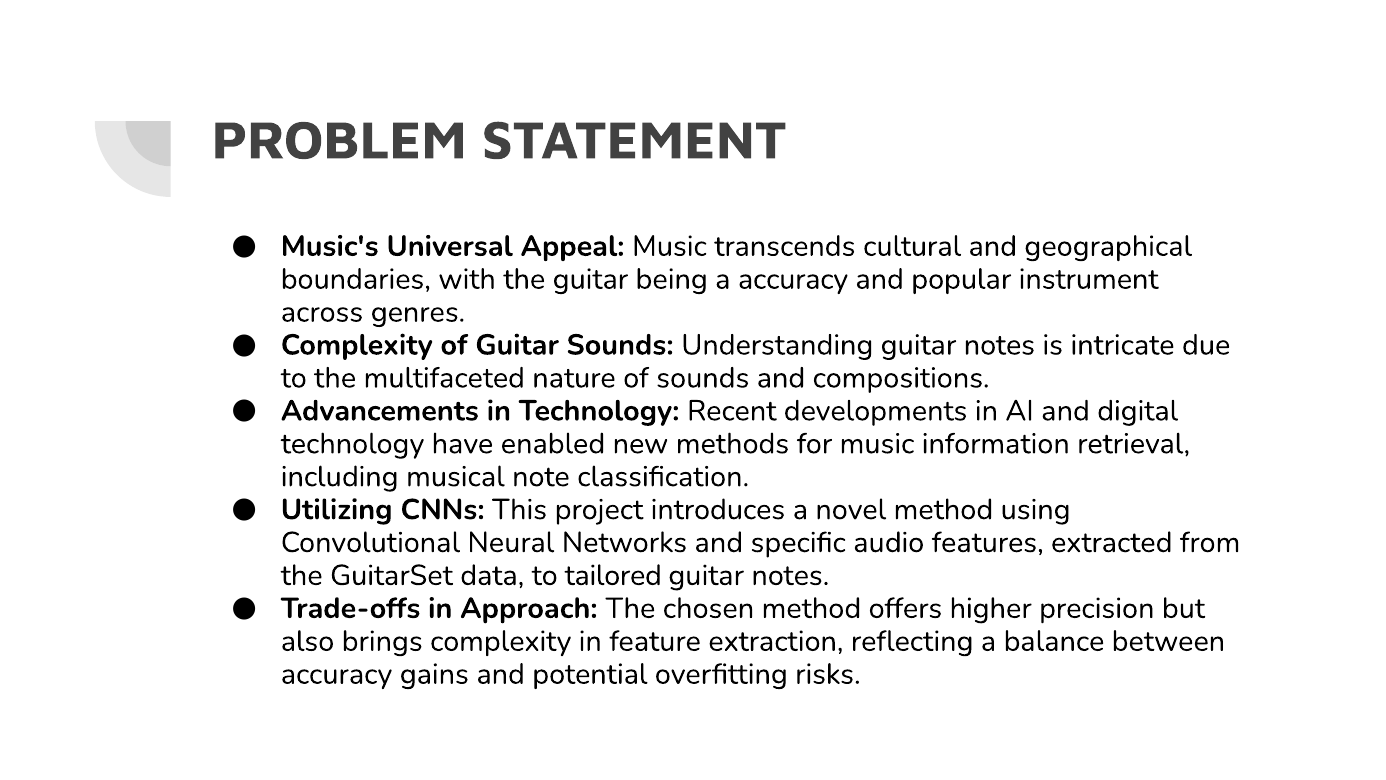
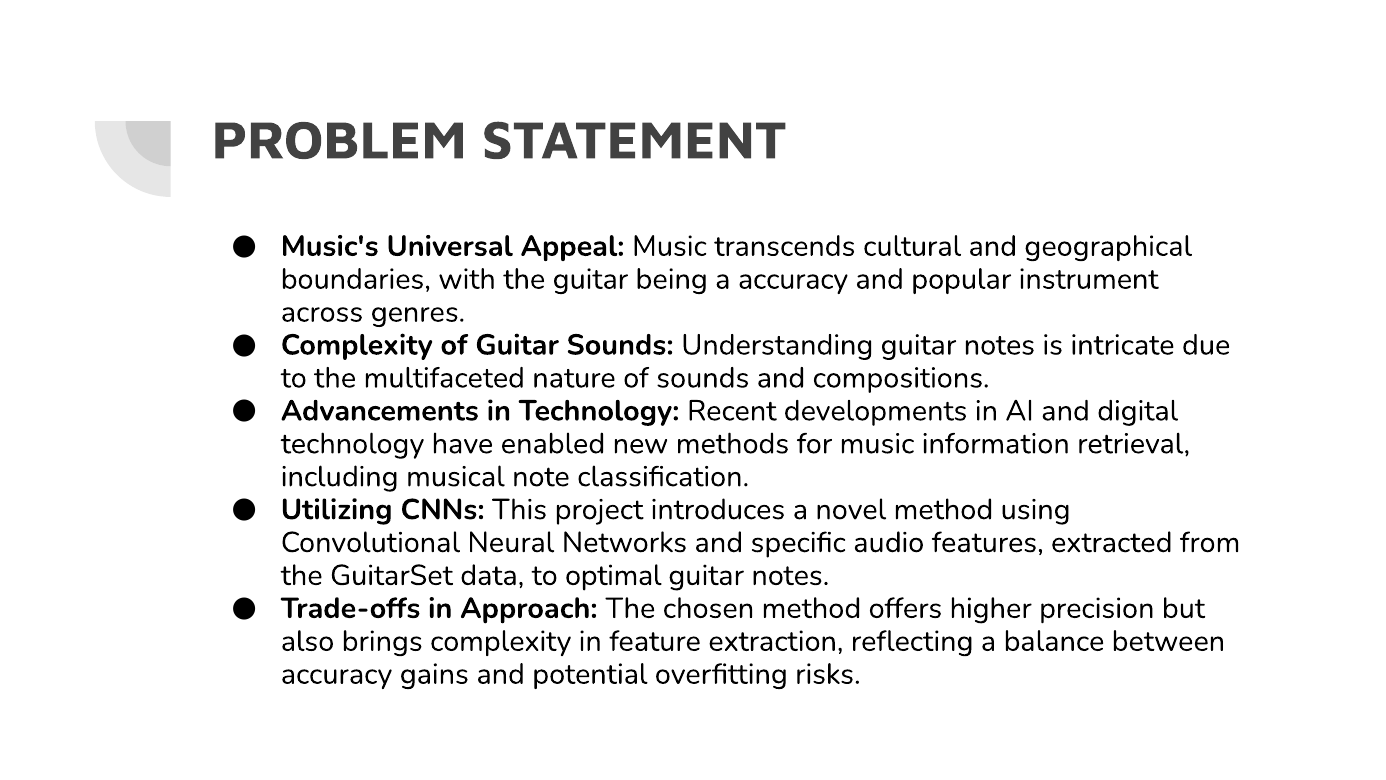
tailored: tailored -> optimal
